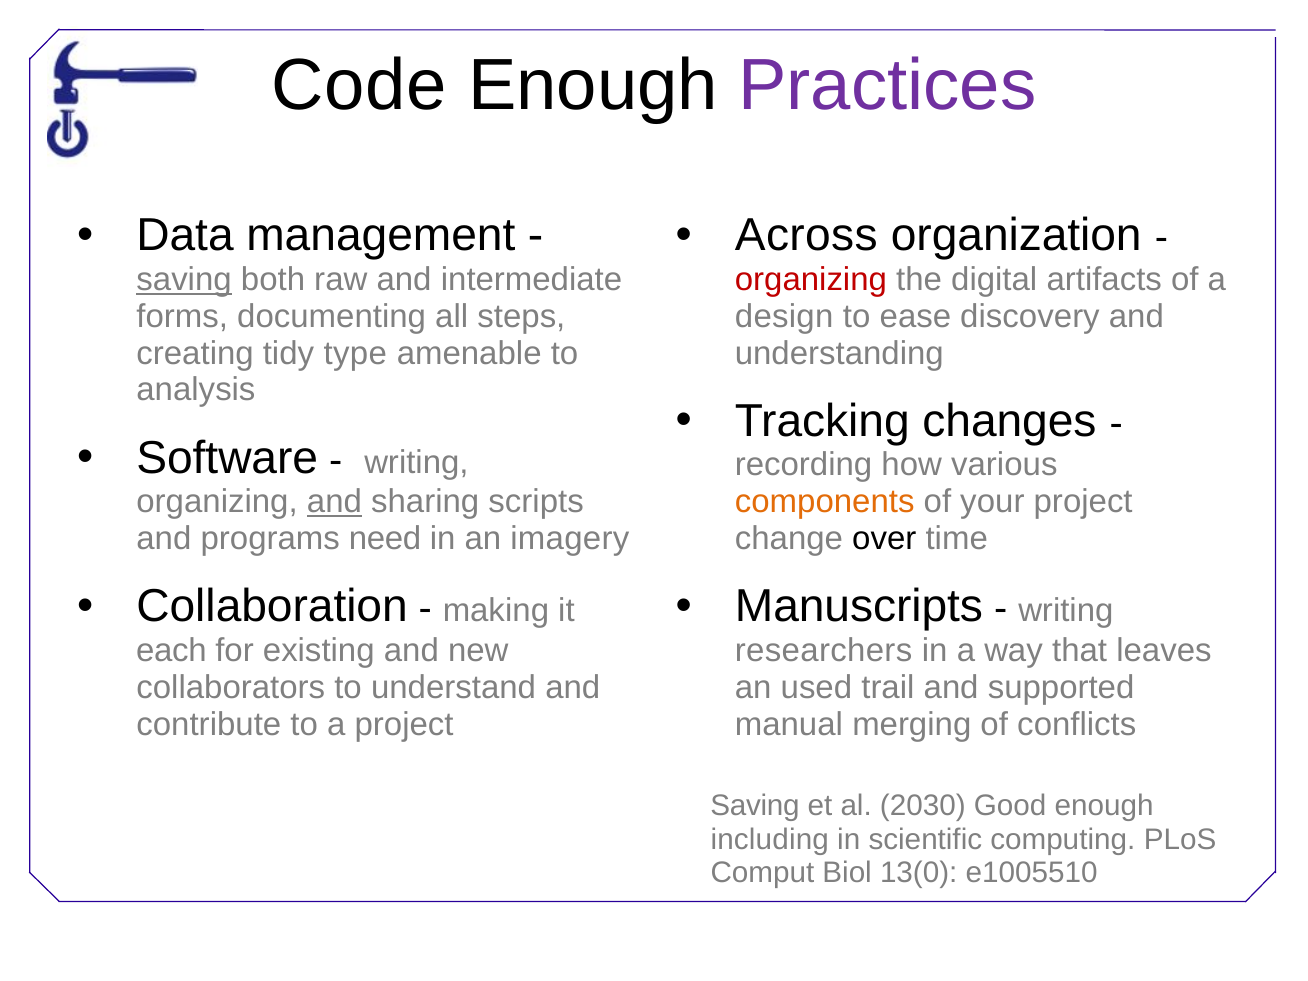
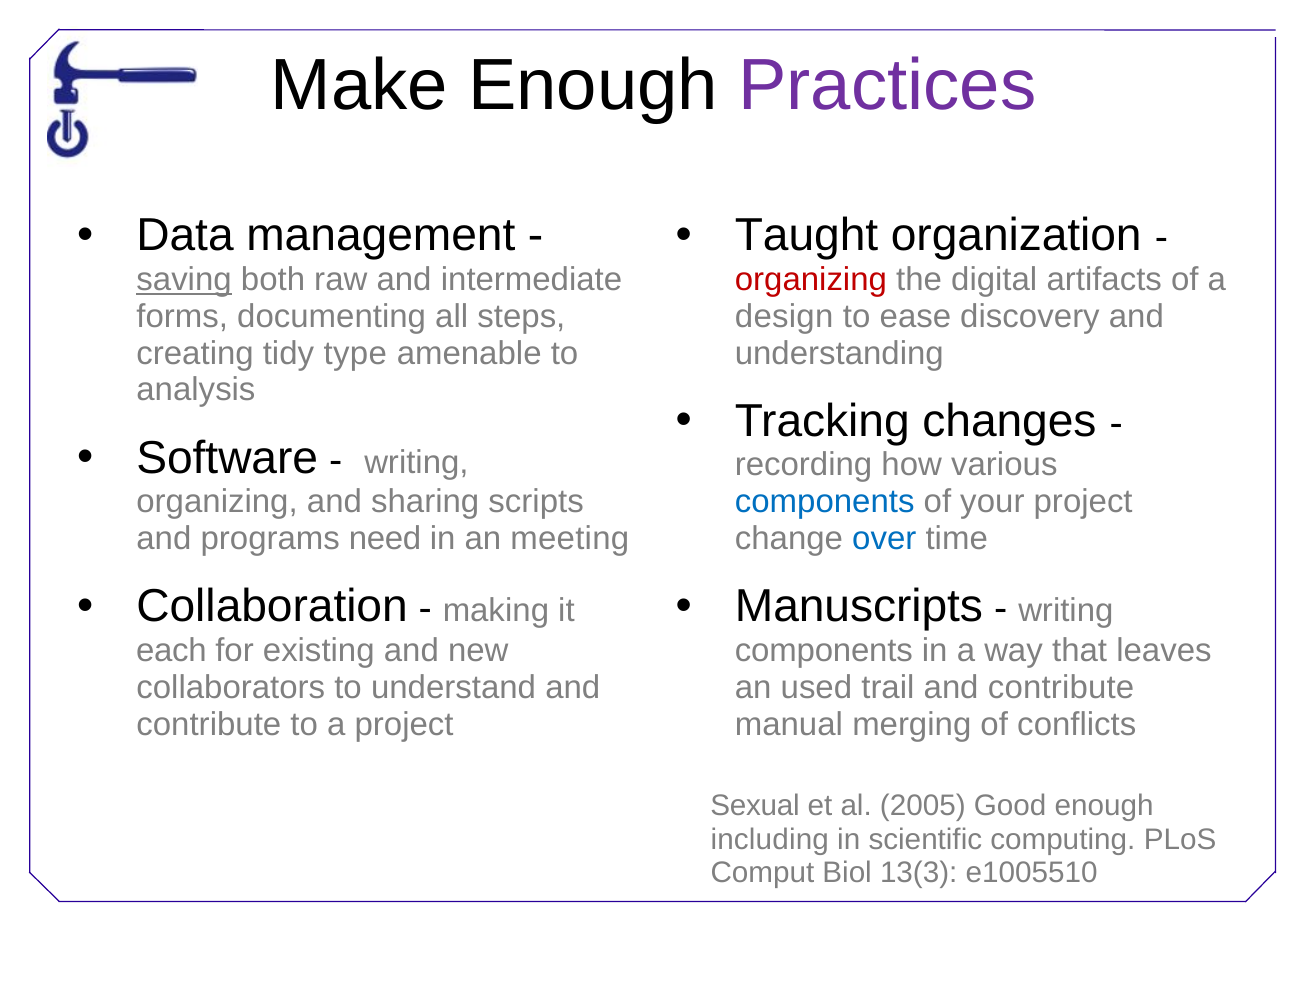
Code: Code -> Make
Across: Across -> Taught
and at (334, 502) underline: present -> none
components at (825, 502) colour: orange -> blue
imagery: imagery -> meeting
over colour: black -> blue
researchers at (824, 650): researchers -> components
trail and supported: supported -> contribute
Saving at (755, 806): Saving -> Sexual
2030: 2030 -> 2005
13(0: 13(0 -> 13(3
